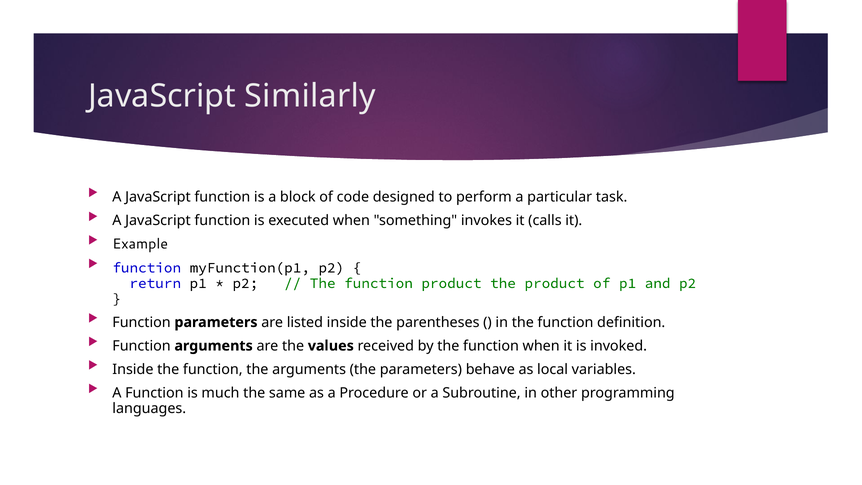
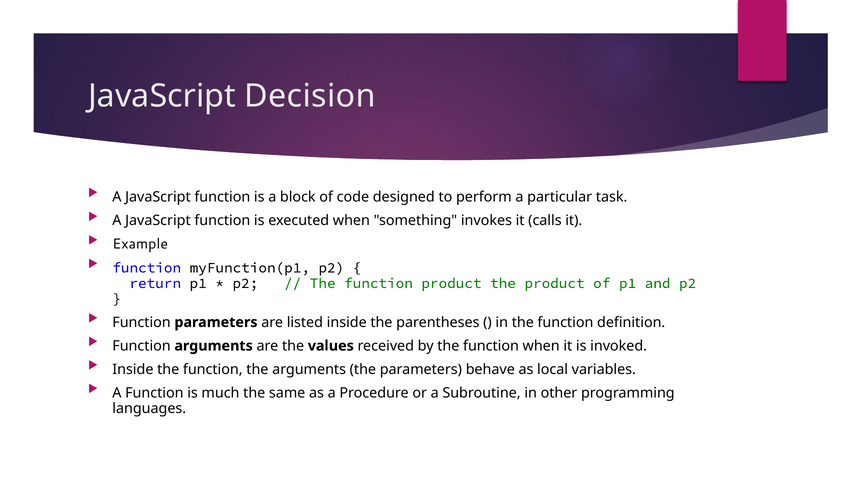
Similarly: Similarly -> Decision
